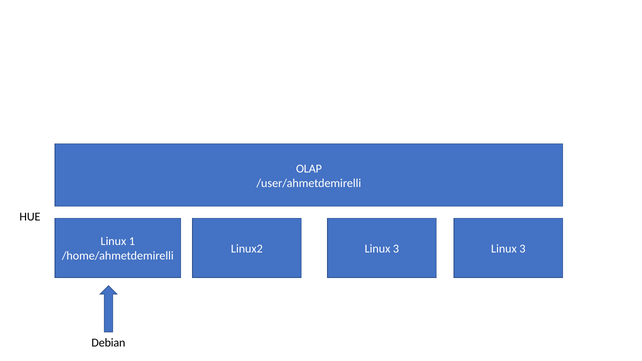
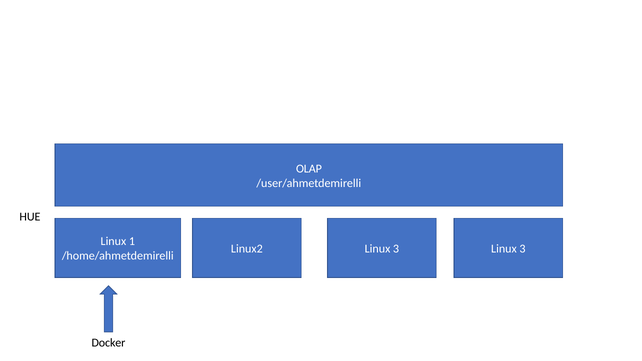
Debian: Debian -> Docker
